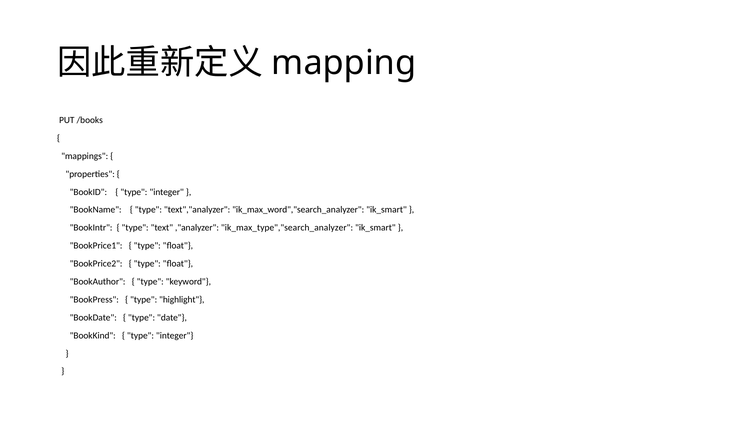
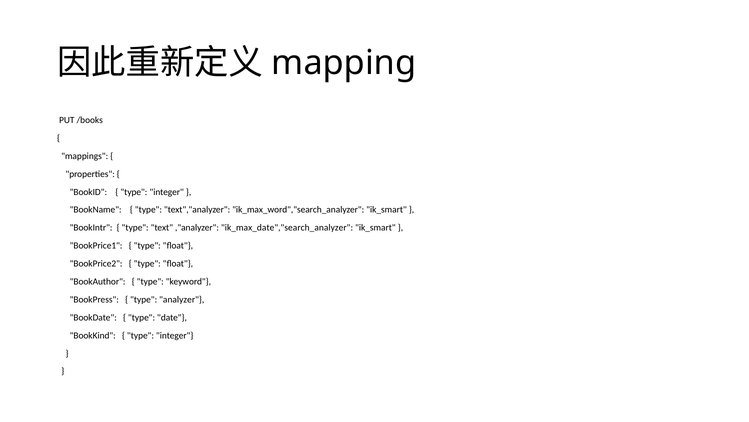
ik_max_type","search_analyzer: ik_max_type","search_analyzer -> ik_max_date","search_analyzer
highlight: highlight -> analyzer
